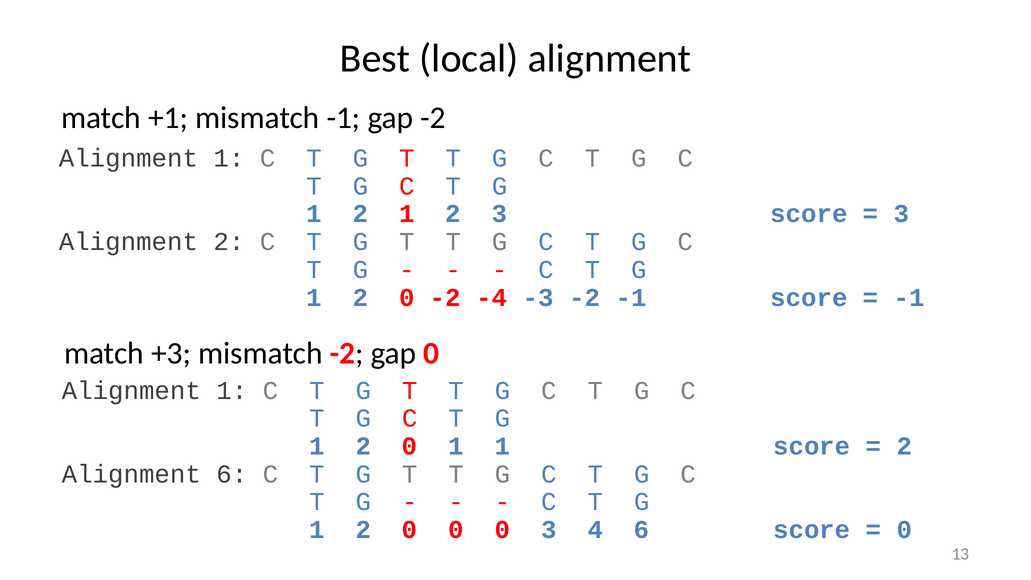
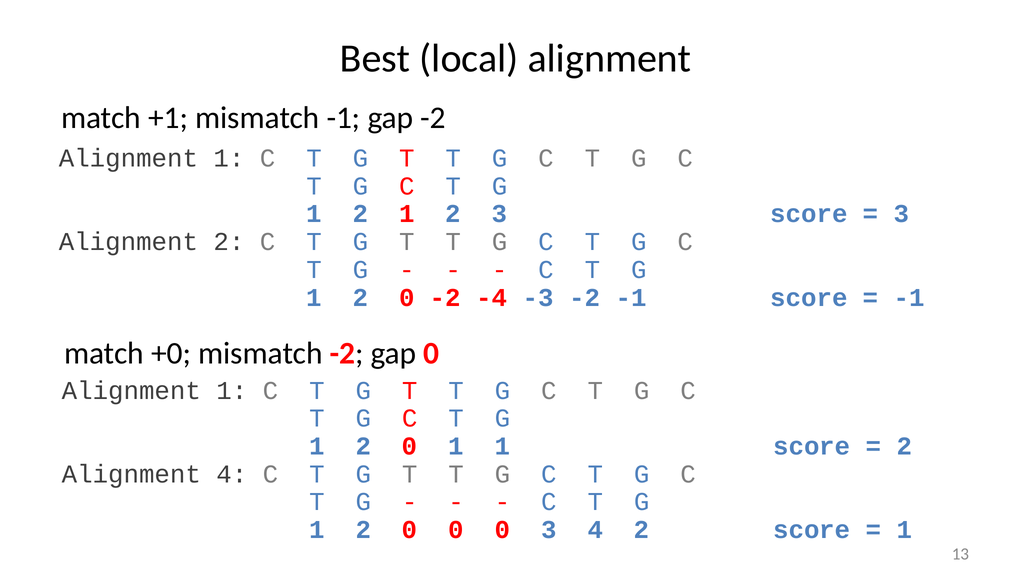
+3: +3 -> +0
Alignment 6: 6 -> 4
4 6: 6 -> 2
0 at (905, 530): 0 -> 1
